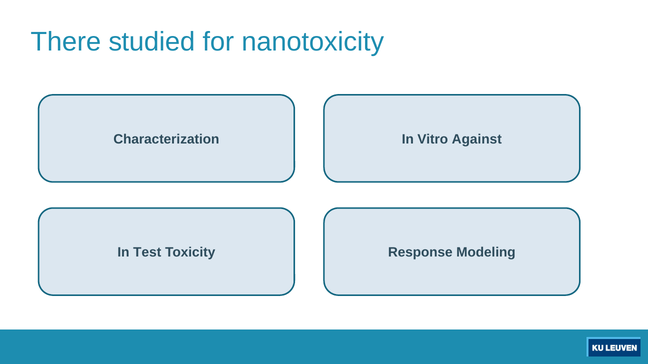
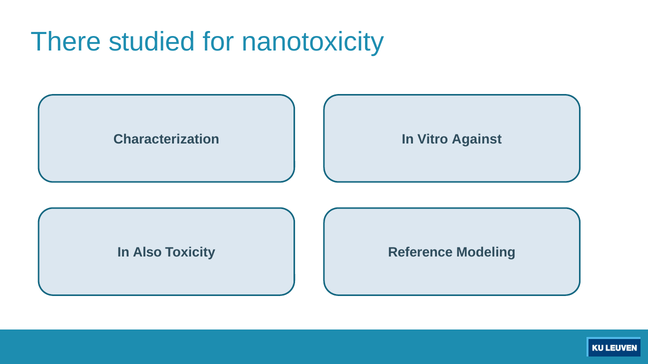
Test: Test -> Also
Response: Response -> Reference
